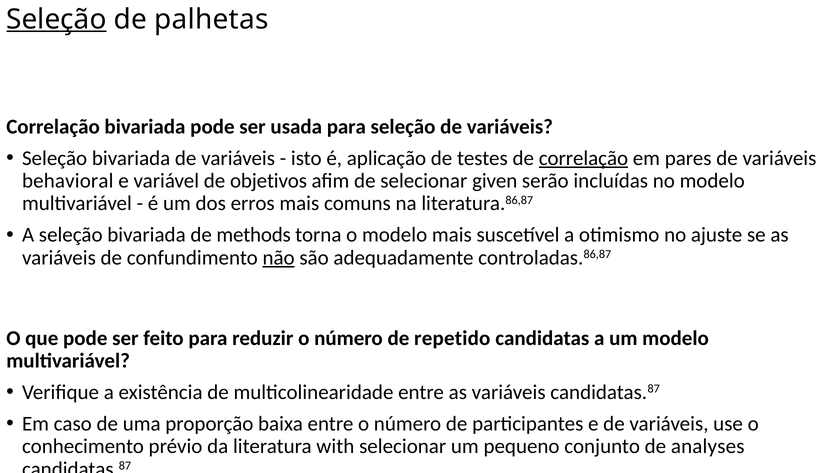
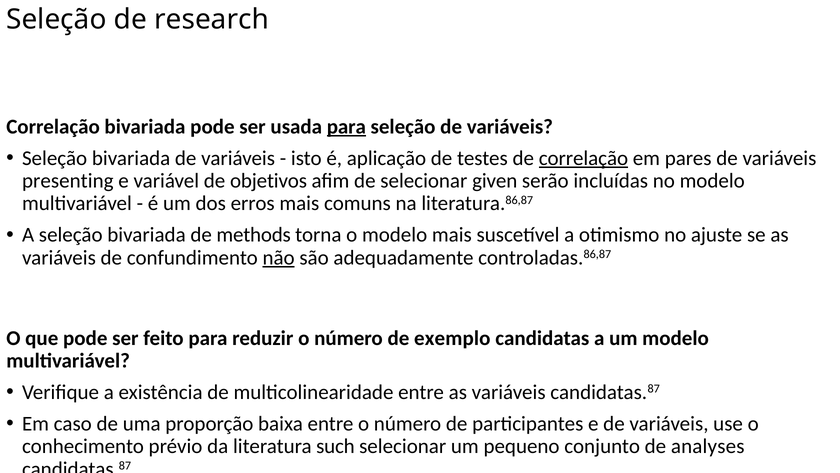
Seleção at (56, 19) underline: present -> none
palhetas: palhetas -> research
para at (346, 127) underline: none -> present
behavioral: behavioral -> presenting
repetido: repetido -> exemplo
with: with -> such
